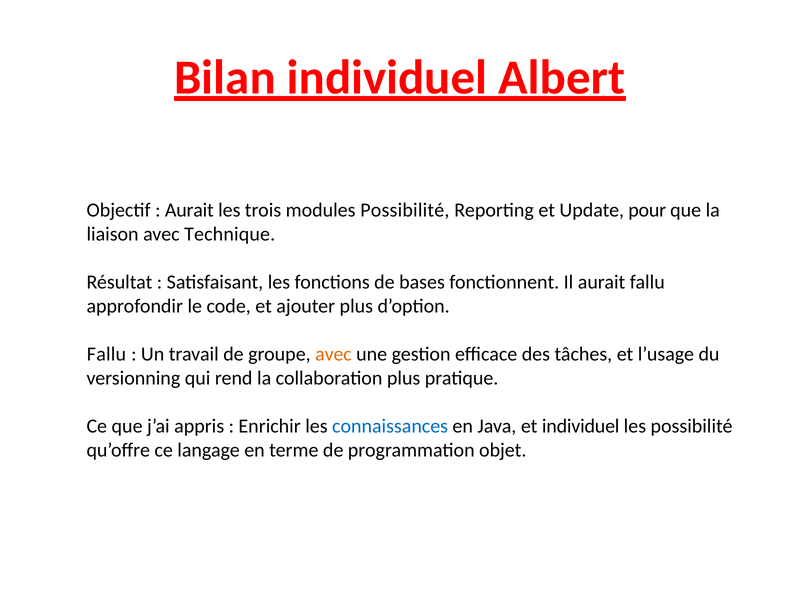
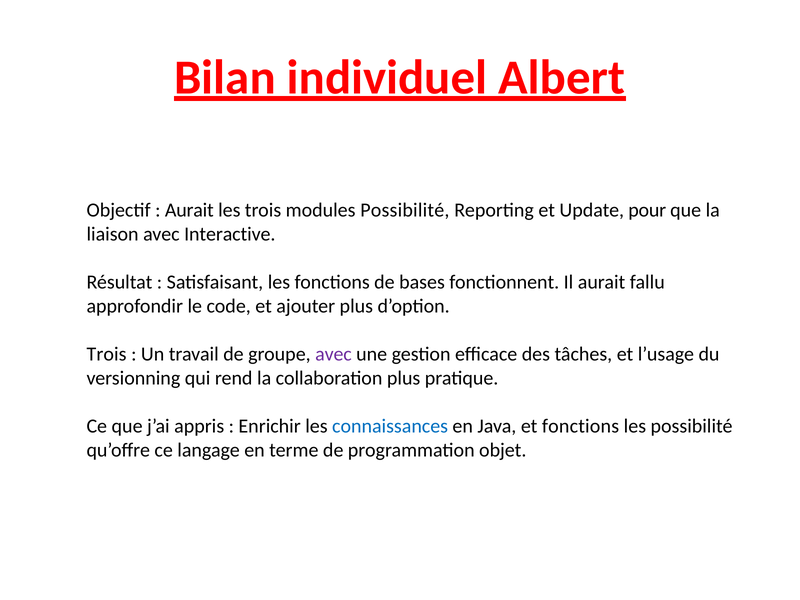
Technique: Technique -> Interactive
Fallu at (106, 354): Fallu -> Trois
avec at (333, 354) colour: orange -> purple
et individuel: individuel -> fonctions
